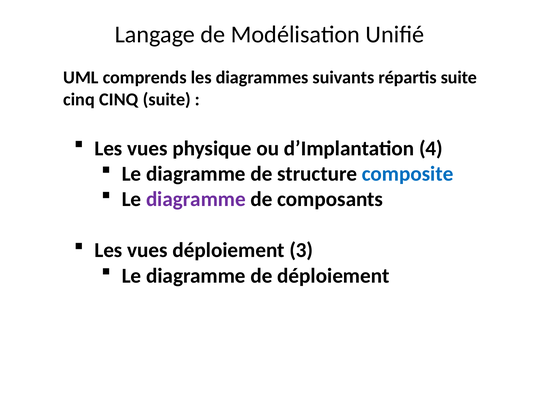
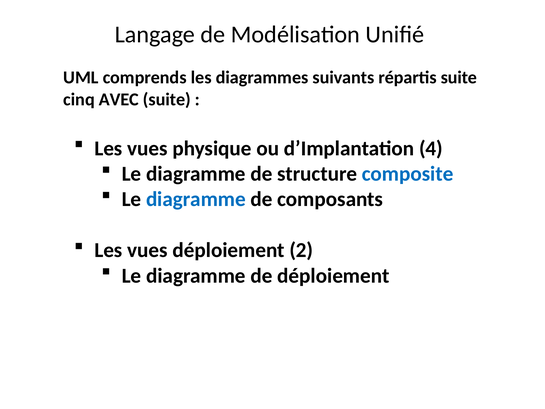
cinq CINQ: CINQ -> AVEC
diagramme at (196, 199) colour: purple -> blue
3: 3 -> 2
